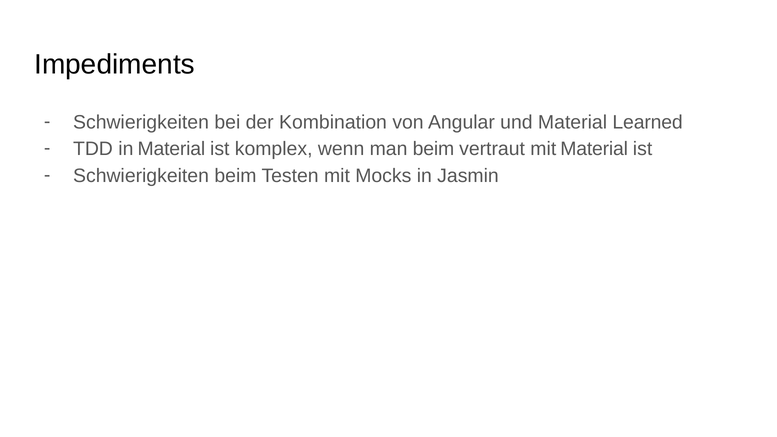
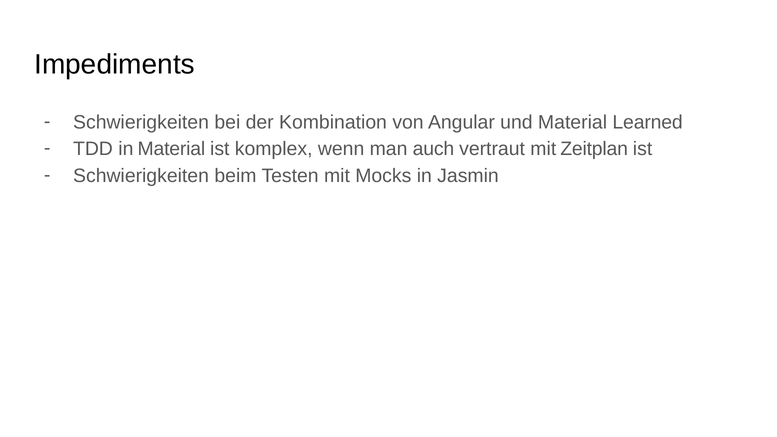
man beim: beim -> auch
mit Material: Material -> Zeitplan
